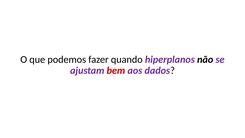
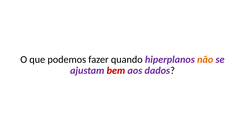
não colour: black -> orange
